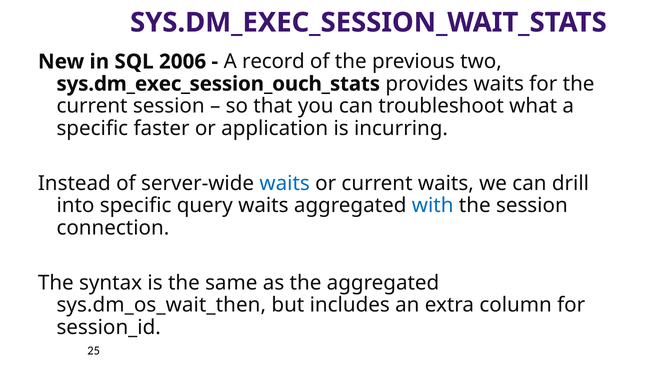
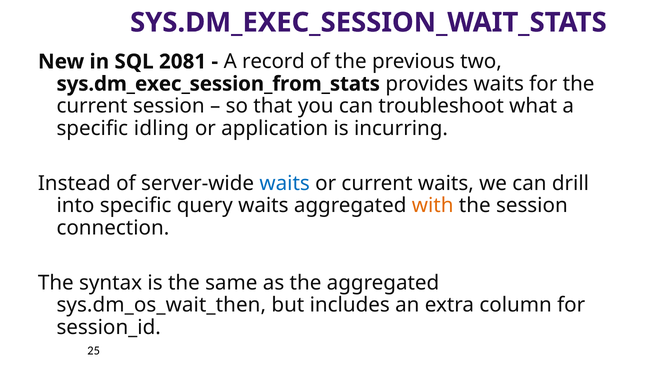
2006: 2006 -> 2081
sys.dm_exec_session_ouch_stats: sys.dm_exec_session_ouch_stats -> sys.dm_exec_session_from_stats
faster: faster -> idling
with colour: blue -> orange
